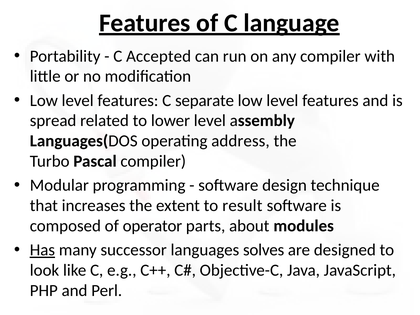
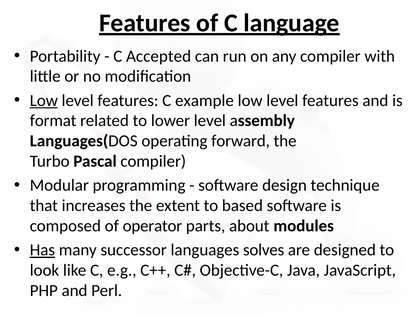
Low at (44, 100) underline: none -> present
separate: separate -> example
spread: spread -> format
address: address -> forward
result: result -> based
